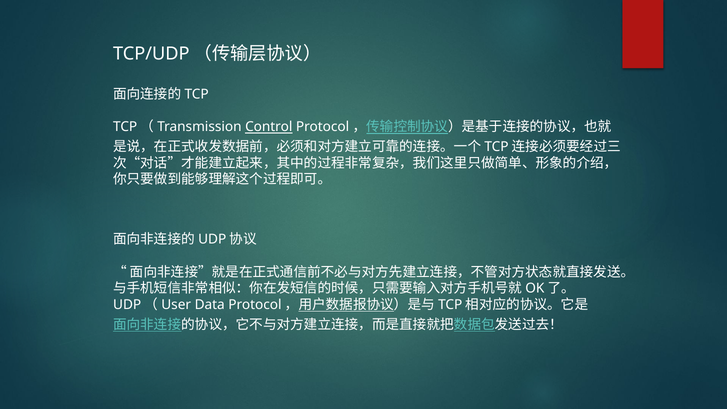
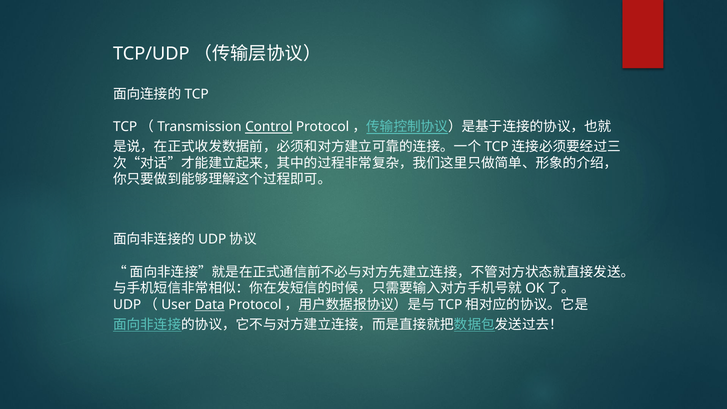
Data underline: none -> present
